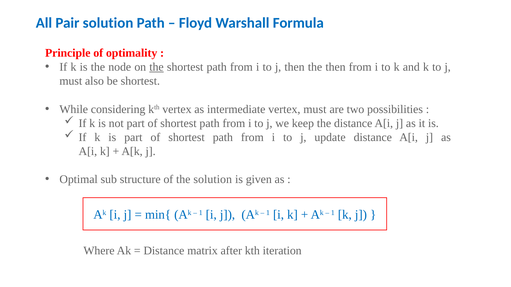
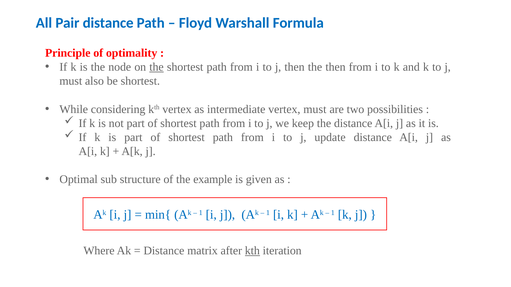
Pair solution: solution -> distance
the solution: solution -> example
kth at (252, 251) underline: none -> present
